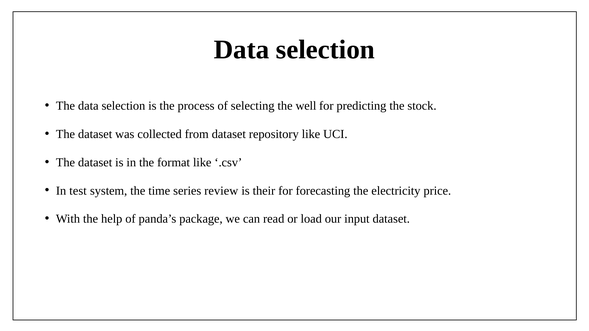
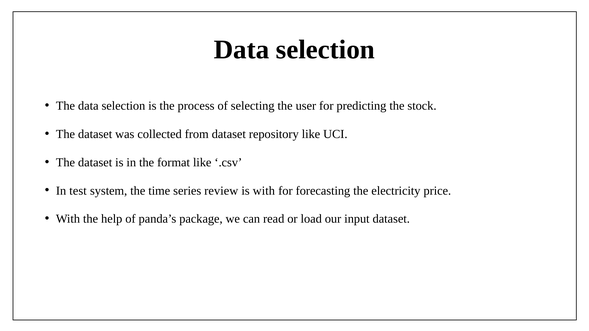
well: well -> user
is their: their -> with
